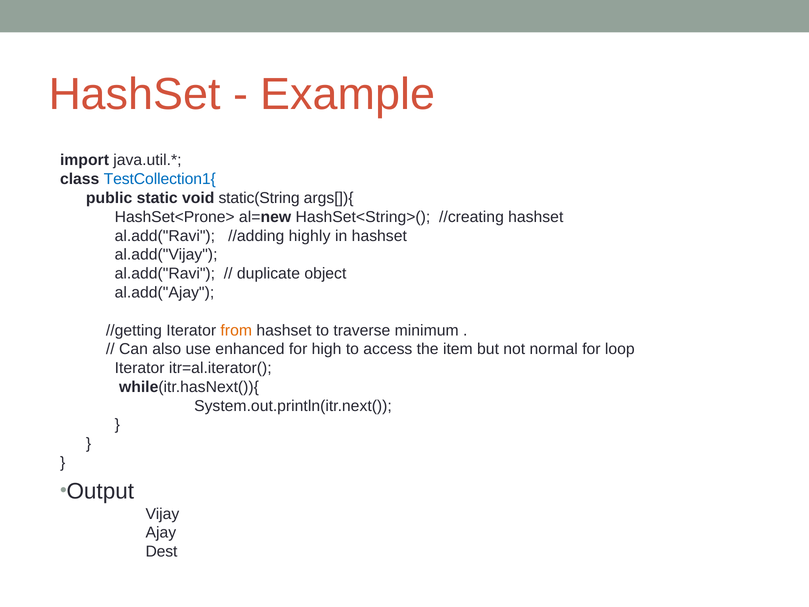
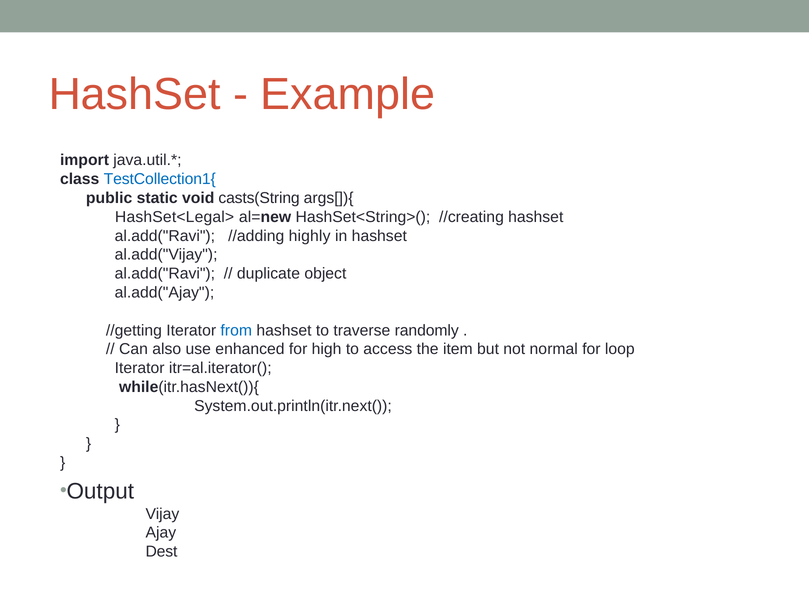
static(String: static(String -> casts(String
HashSet<Prone>: HashSet<Prone> -> HashSet<Legal>
from colour: orange -> blue
minimum: minimum -> randomly
